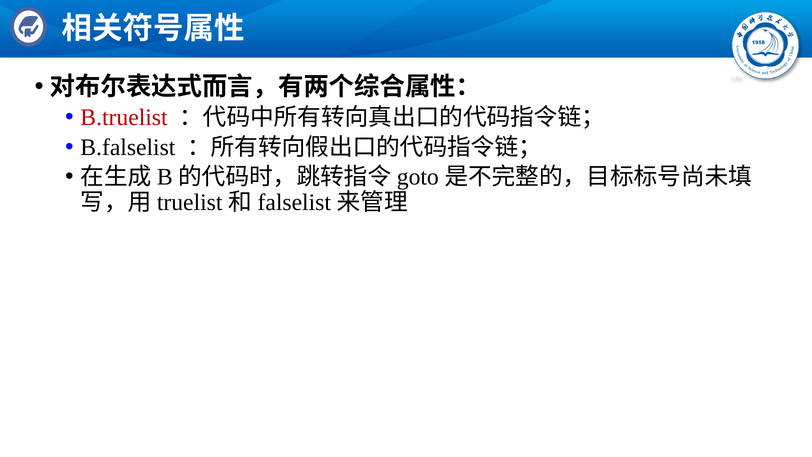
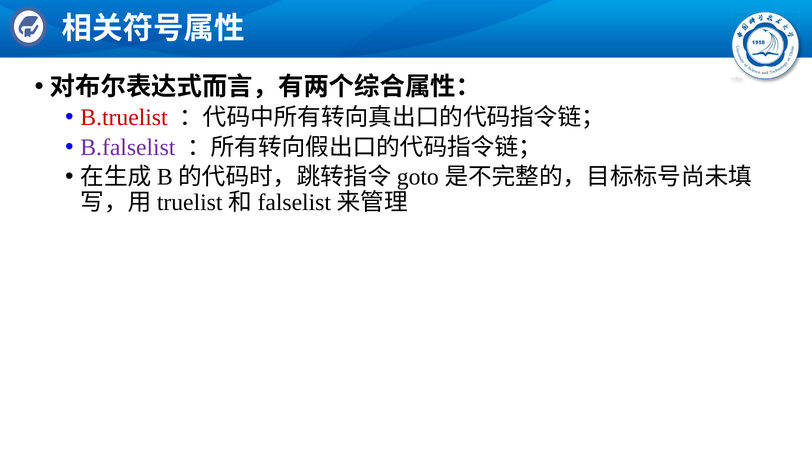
B.falselist colour: black -> purple
